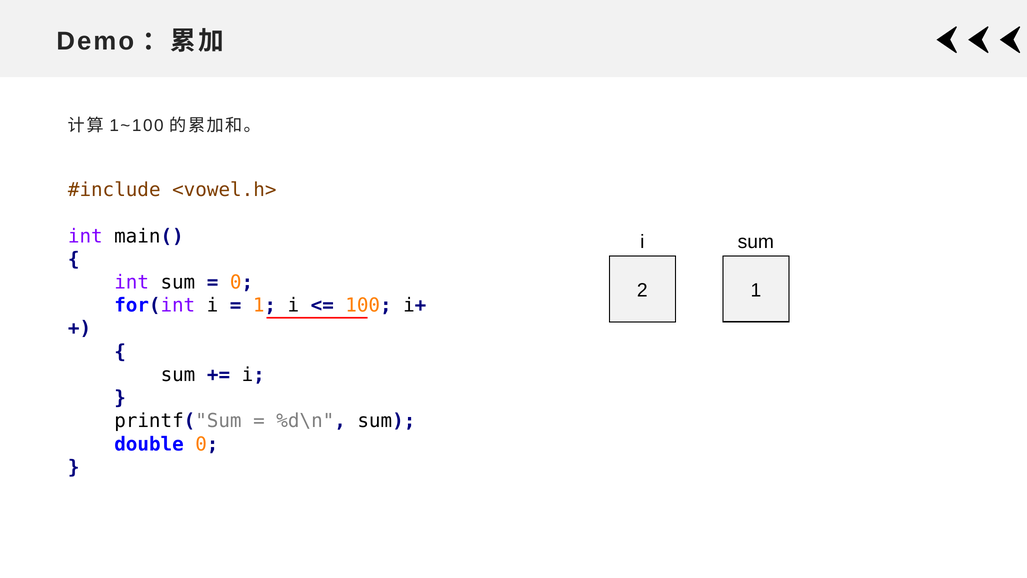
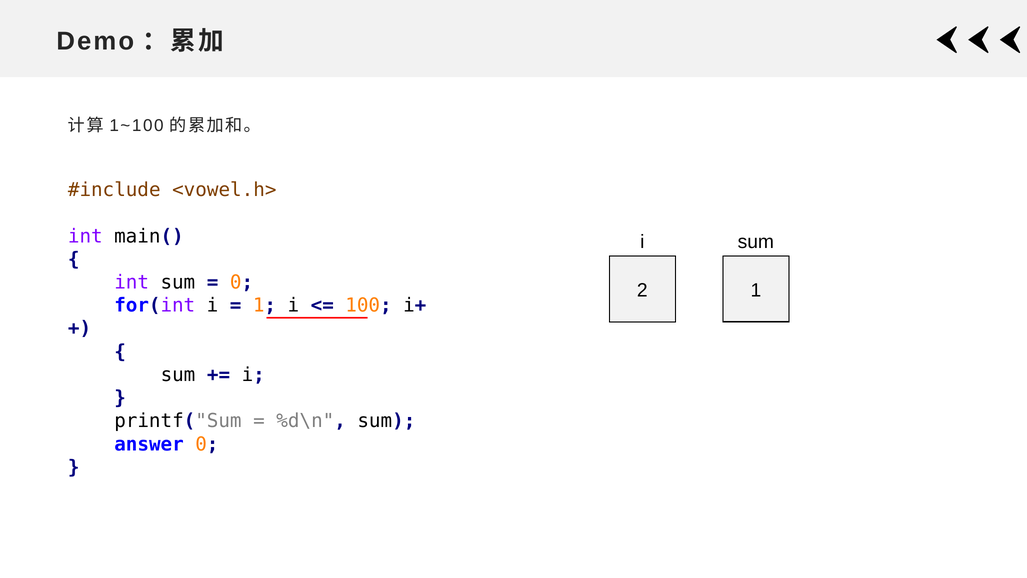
double: double -> answer
